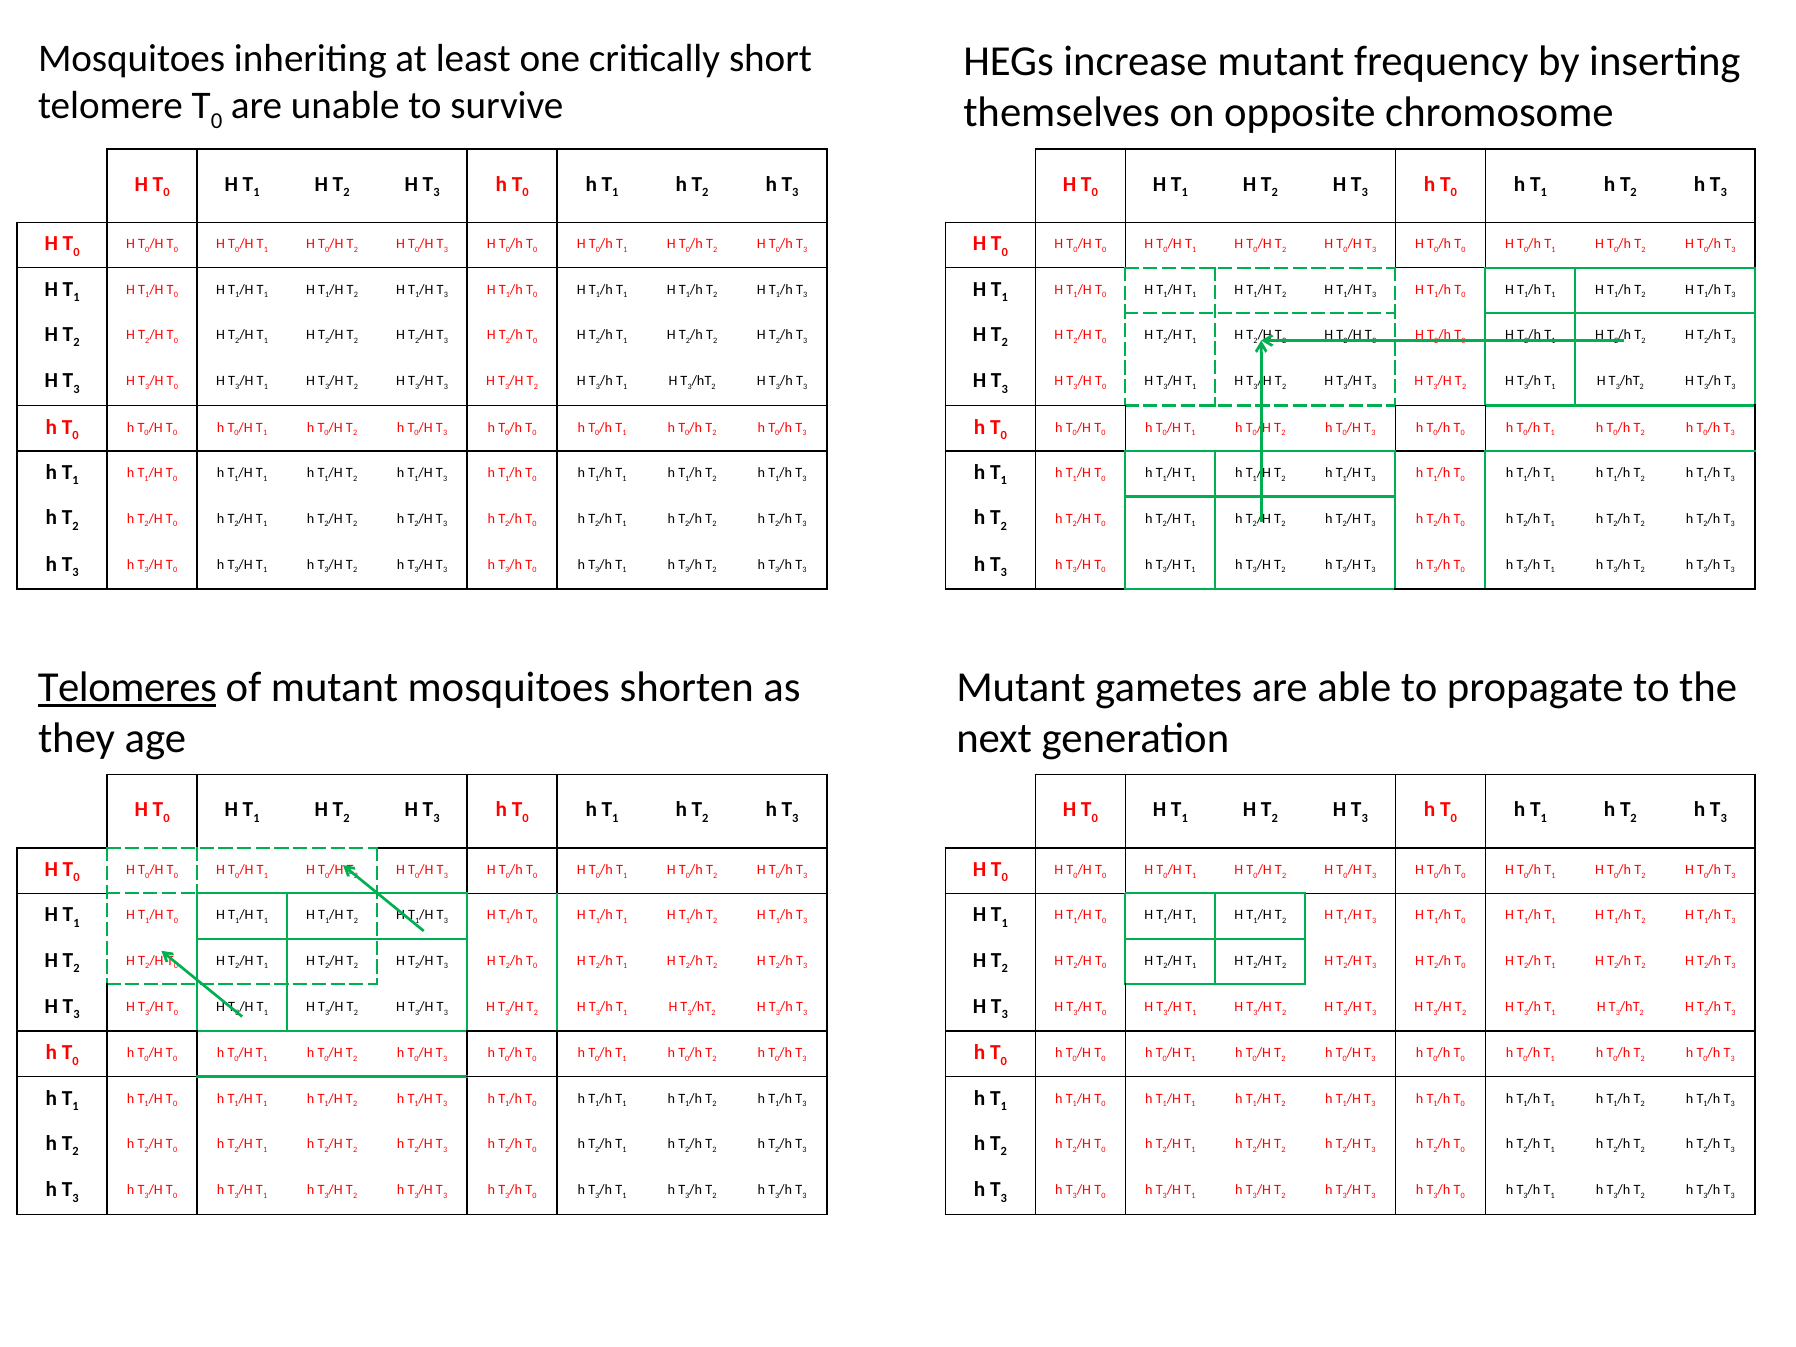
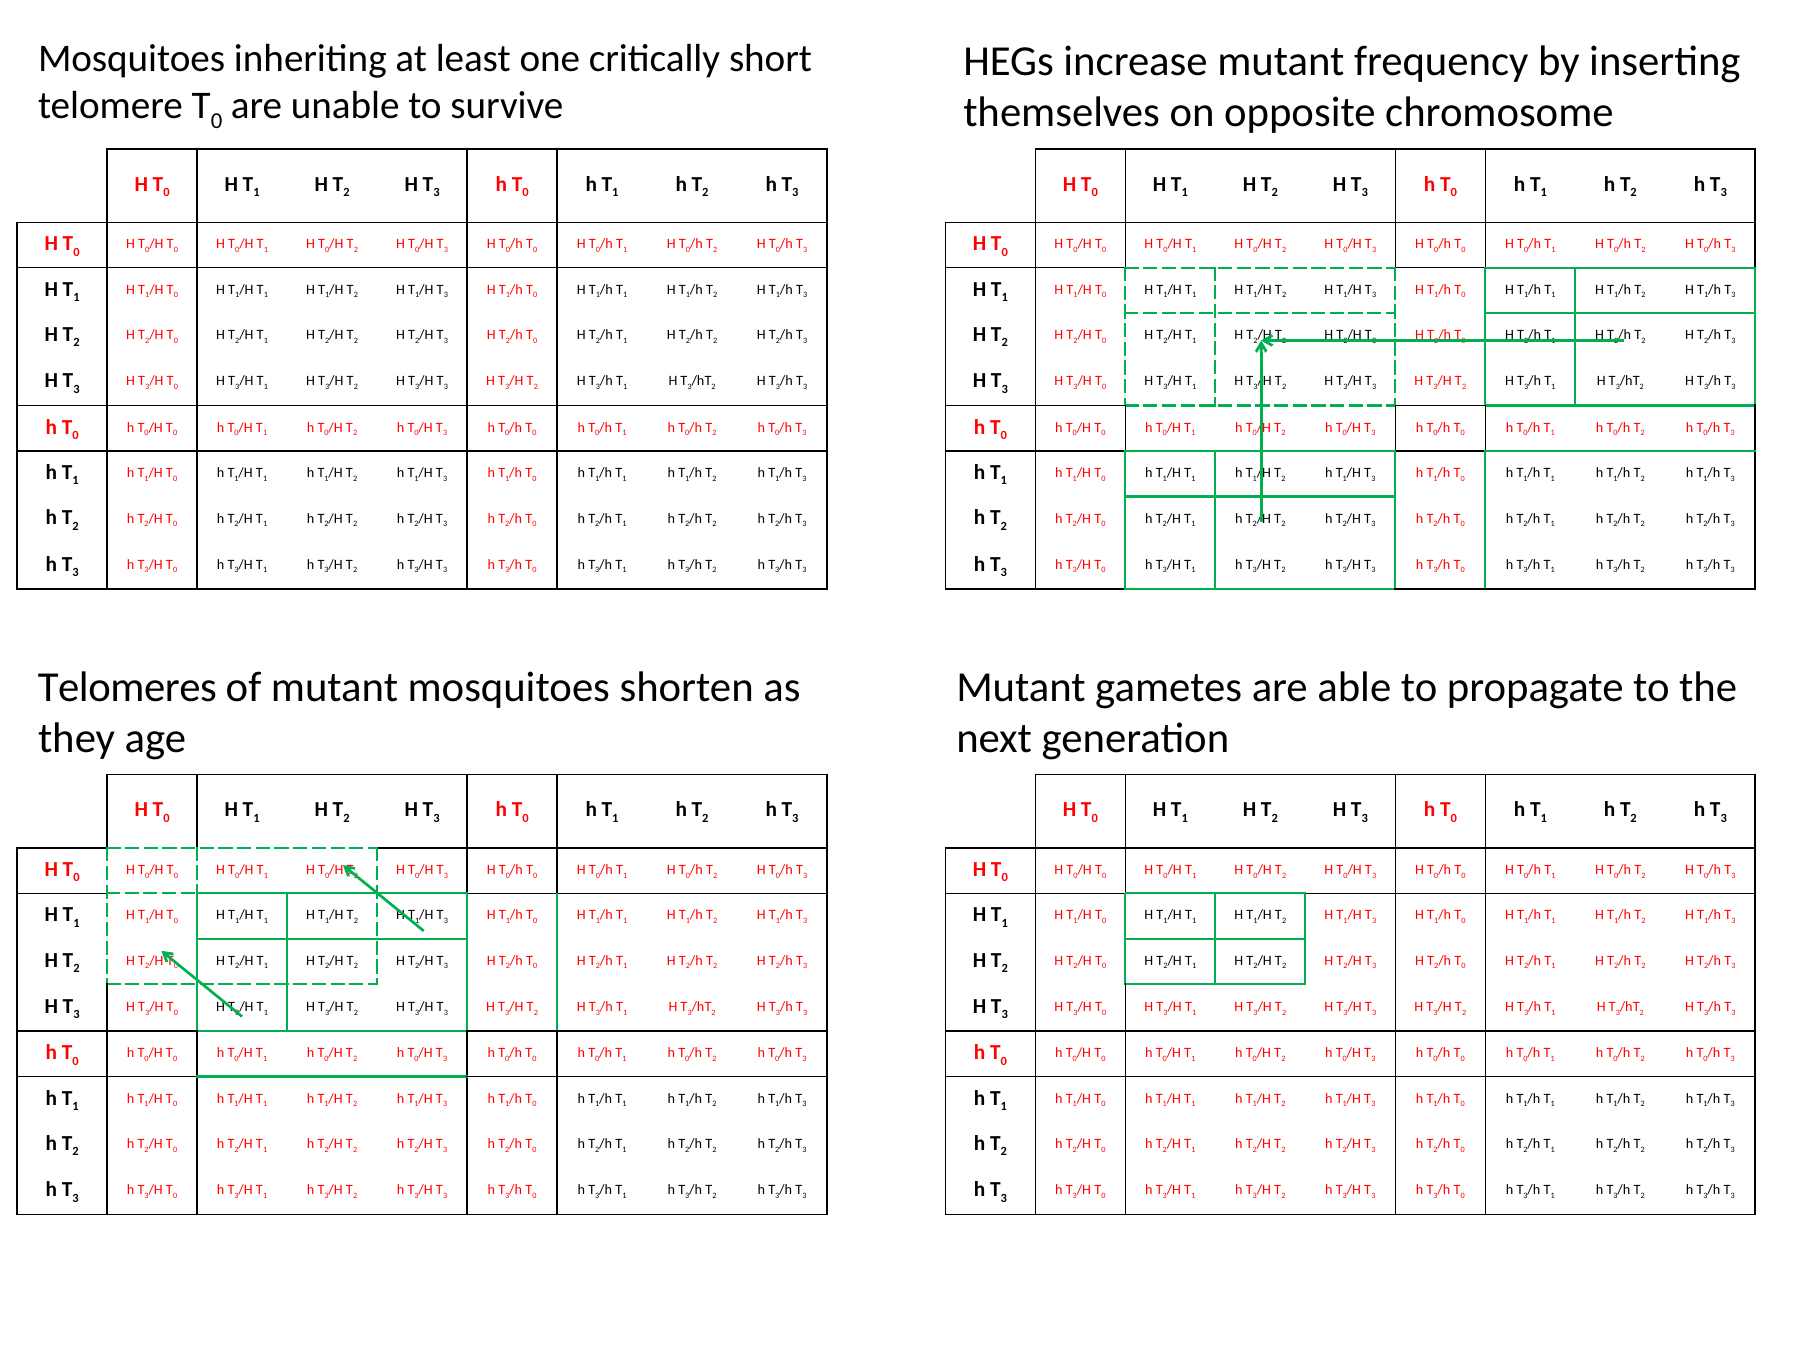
Telomeres underline: present -> none
